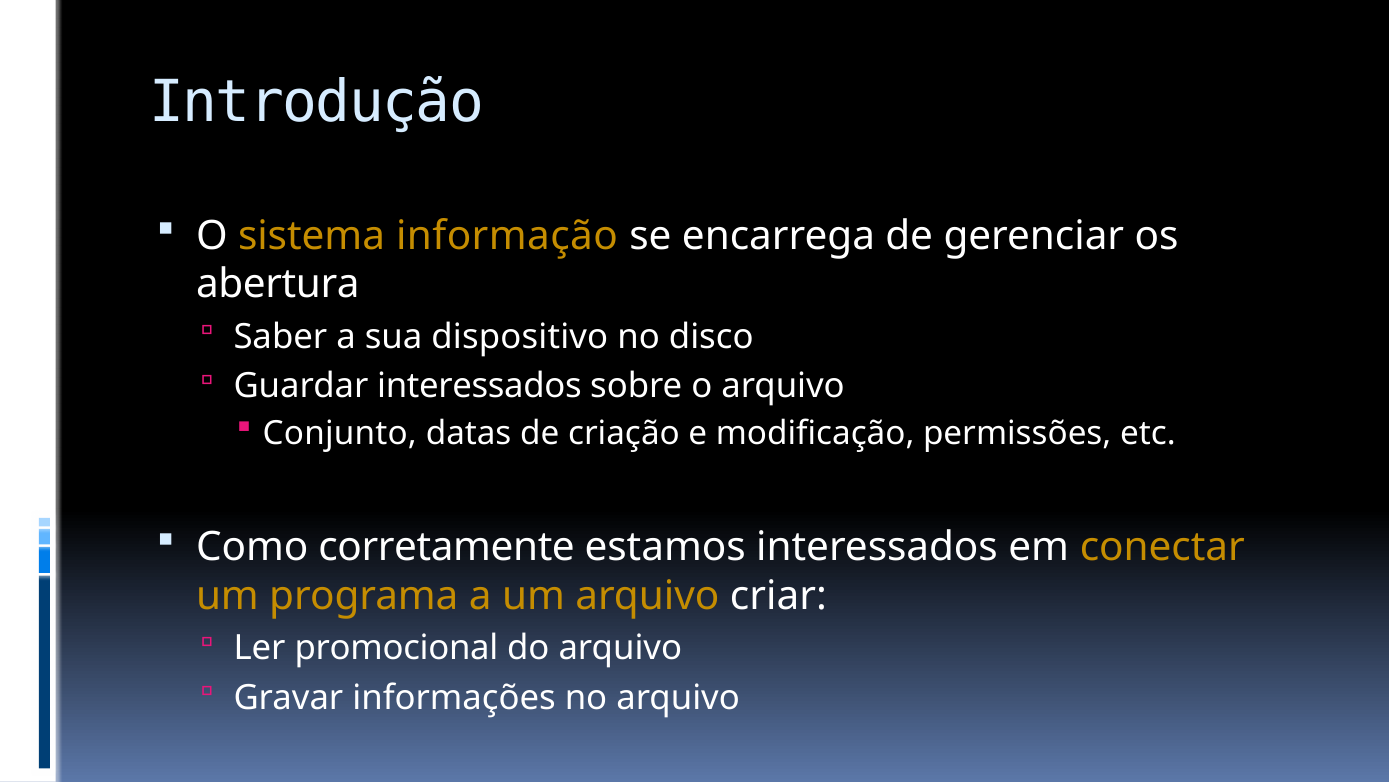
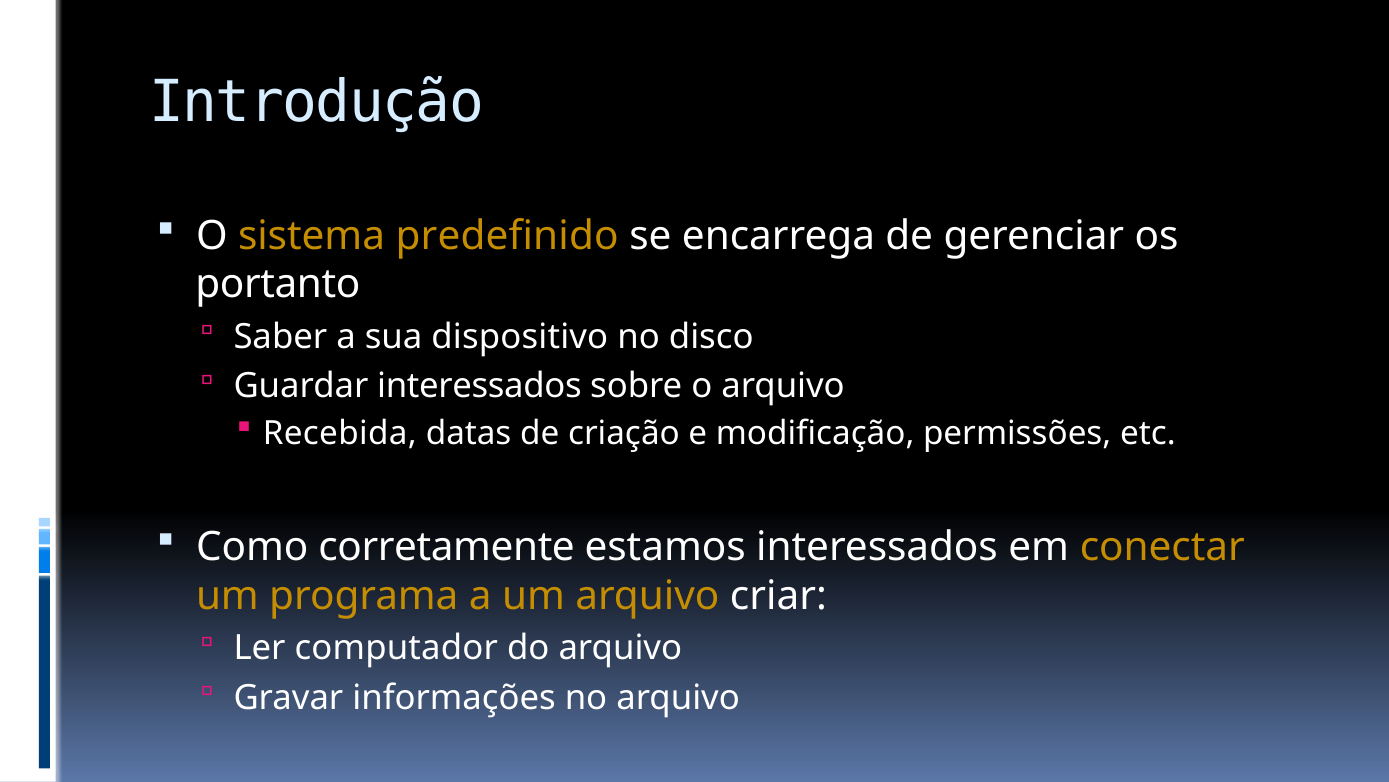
informação: informação -> predefinido
abertura: abertura -> portanto
Conjunto: Conjunto -> Recebida
promocional: promocional -> computador
